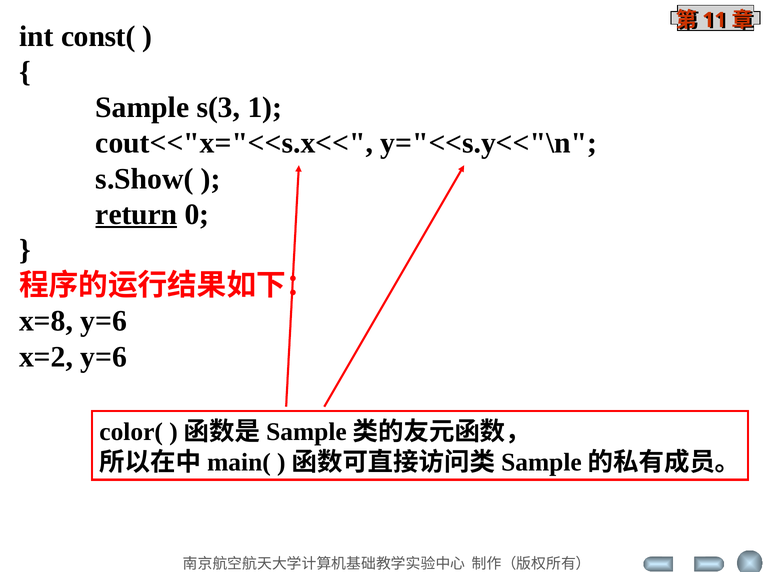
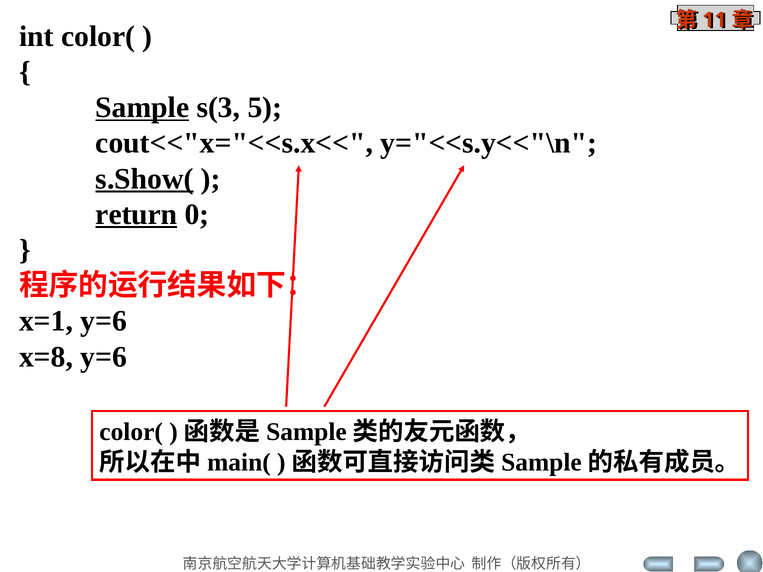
int const(: const( -> color(
Sample underline: none -> present
1: 1 -> 5
s.Show( underline: none -> present
x=8: x=8 -> x=1
x=2: x=2 -> x=8
